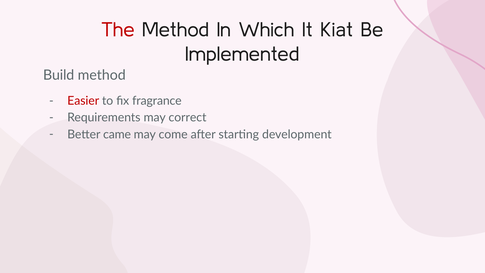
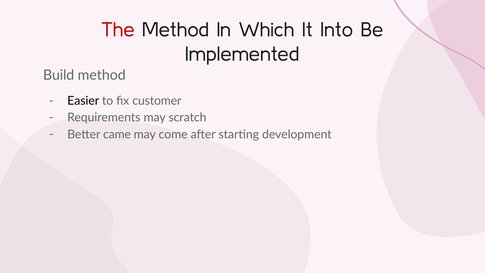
Kiat: Kiat -> Into
Easier colour: red -> black
fragrance: fragrance -> customer
correct: correct -> scratch
